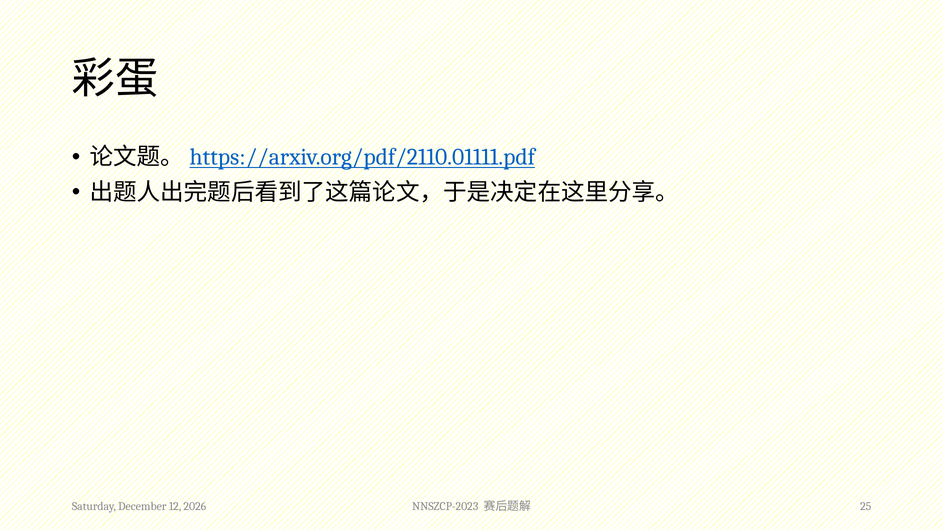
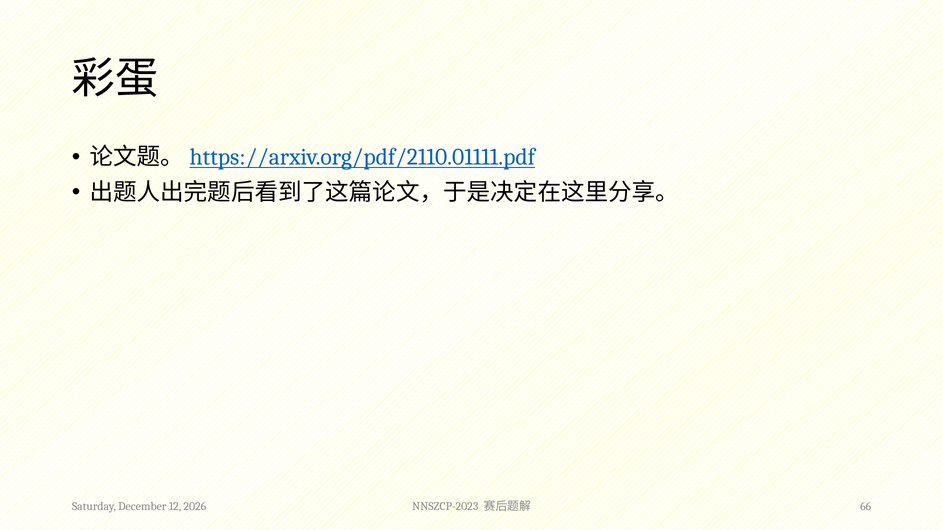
25: 25 -> 66
